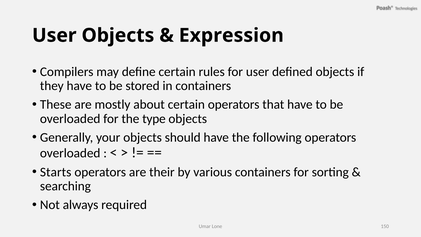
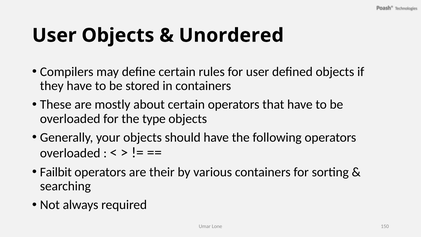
Expression: Expression -> Unordered
Starts: Starts -> Failbit
